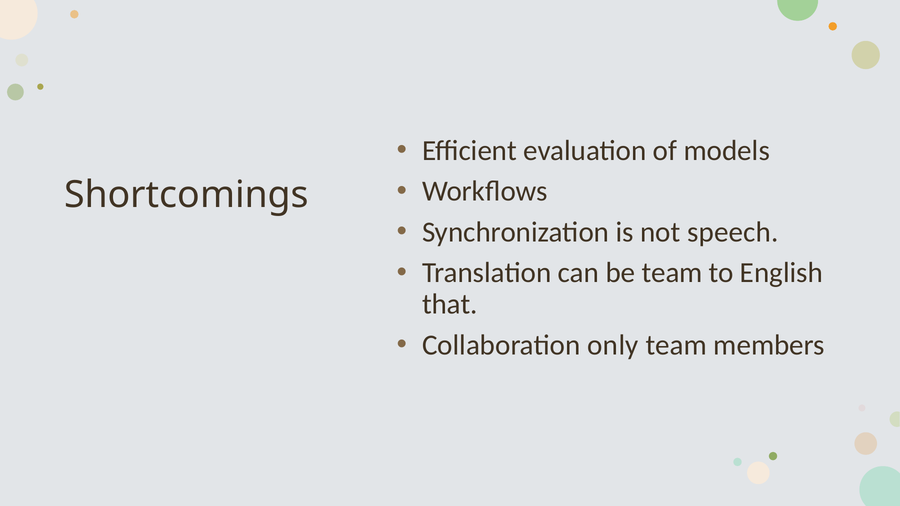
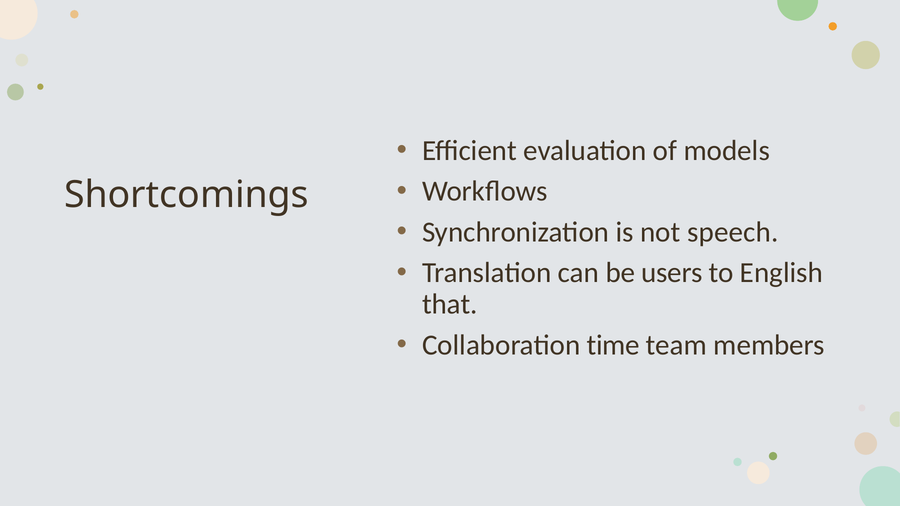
be team: team -> users
only: only -> time
